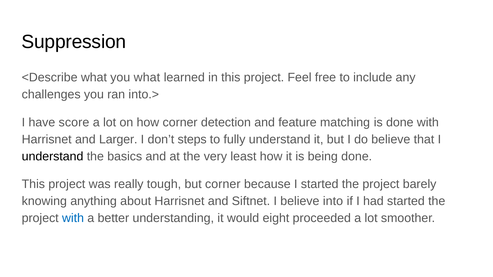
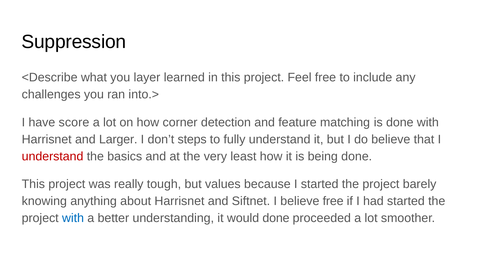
you what: what -> layer
understand at (53, 156) colour: black -> red
but corner: corner -> values
believe into: into -> free
would eight: eight -> done
